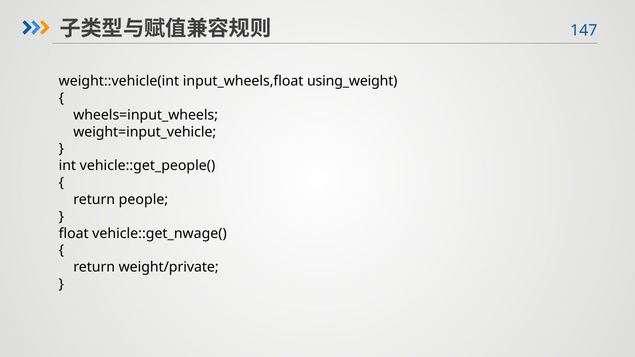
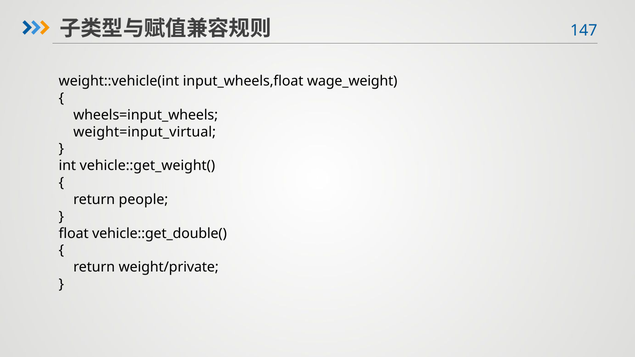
using_weight: using_weight -> wage_weight
weight=input_vehicle: weight=input_vehicle -> weight=input_virtual
vehicle::get_people(: vehicle::get_people( -> vehicle::get_weight(
vehicle::get_nwage(: vehicle::get_nwage( -> vehicle::get_double(
